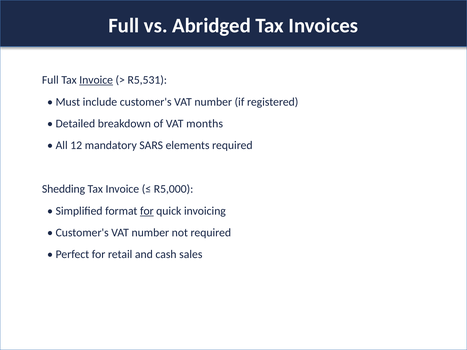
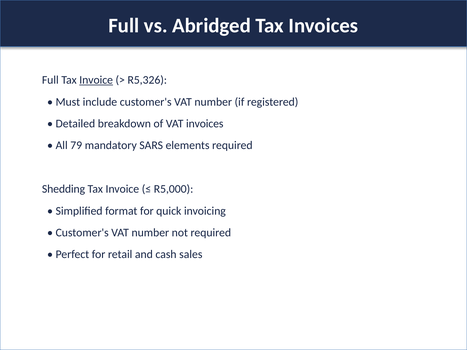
R5,531: R5,531 -> R5,326
VAT months: months -> invoices
12: 12 -> 79
for at (147, 211) underline: present -> none
